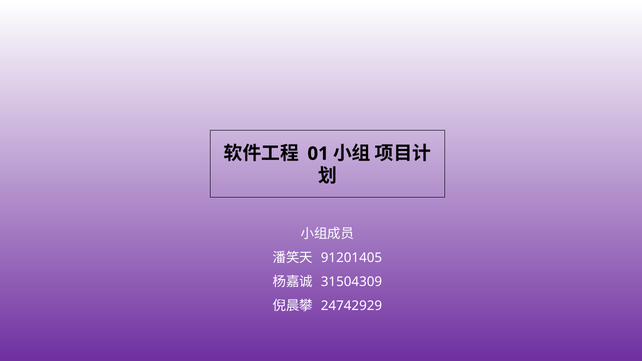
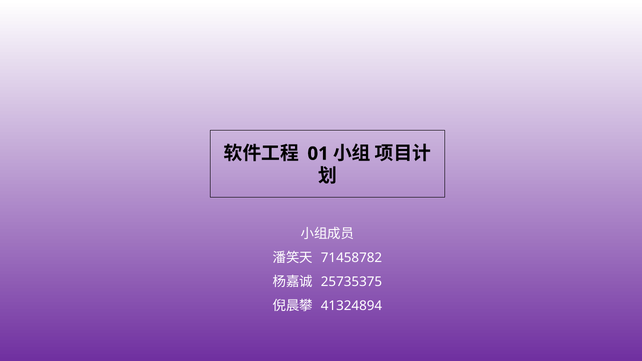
91201405: 91201405 -> 71458782
31504309: 31504309 -> 25735375
24742929: 24742929 -> 41324894
